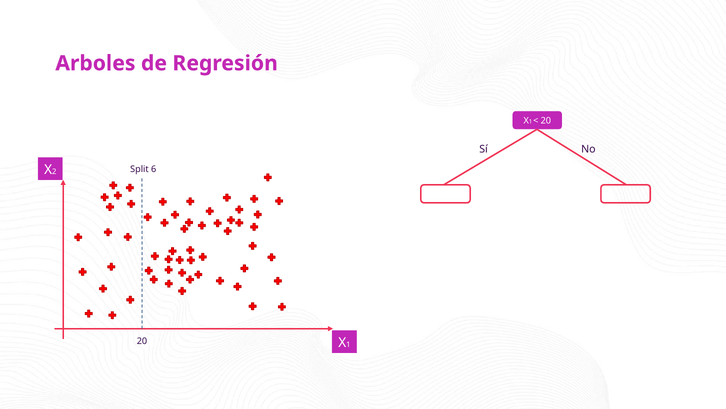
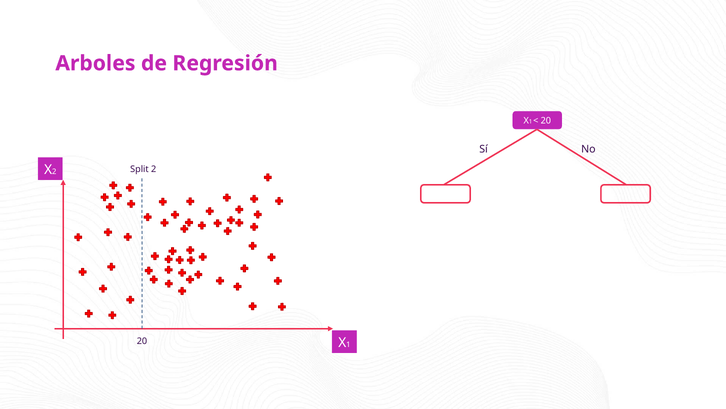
Split 6: 6 -> 2
